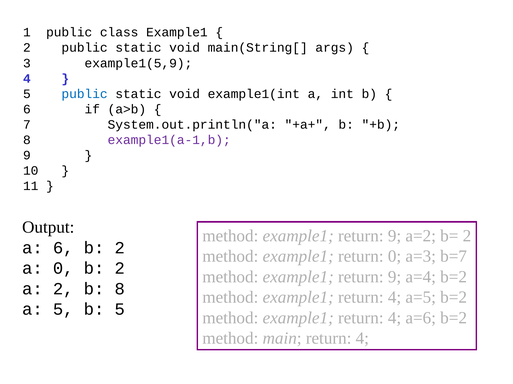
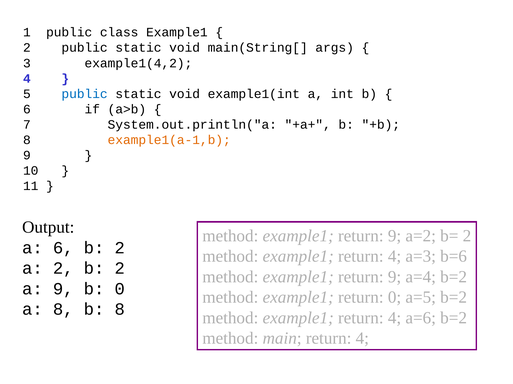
example1(5,9: example1(5,9 -> example1(4,2
example1(a-1,b colour: purple -> orange
0 at (395, 257): 0 -> 4
b=7: b=7 -> b=6
a 0: 0 -> 2
a 2: 2 -> 9
b 8: 8 -> 0
4 at (395, 298): 4 -> 0
a 5: 5 -> 8
b 5: 5 -> 8
